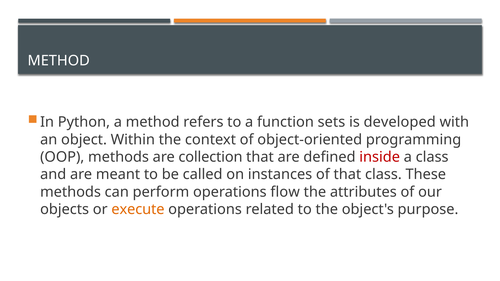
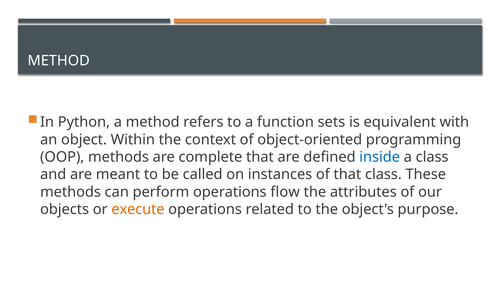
developed: developed -> equivalent
collection: collection -> complete
inside colour: red -> blue
